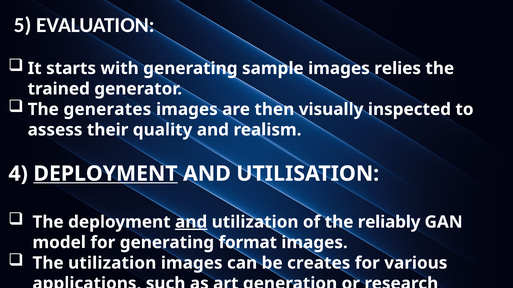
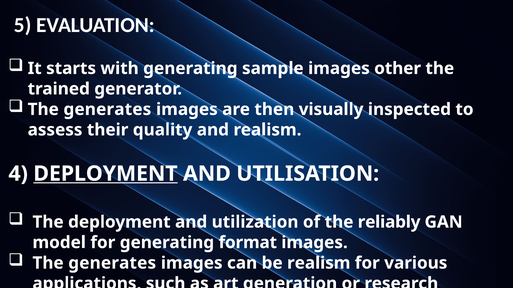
relies: relies -> other
and at (191, 222) underline: present -> none
utilization at (112, 263): utilization -> generates
be creates: creates -> realism
